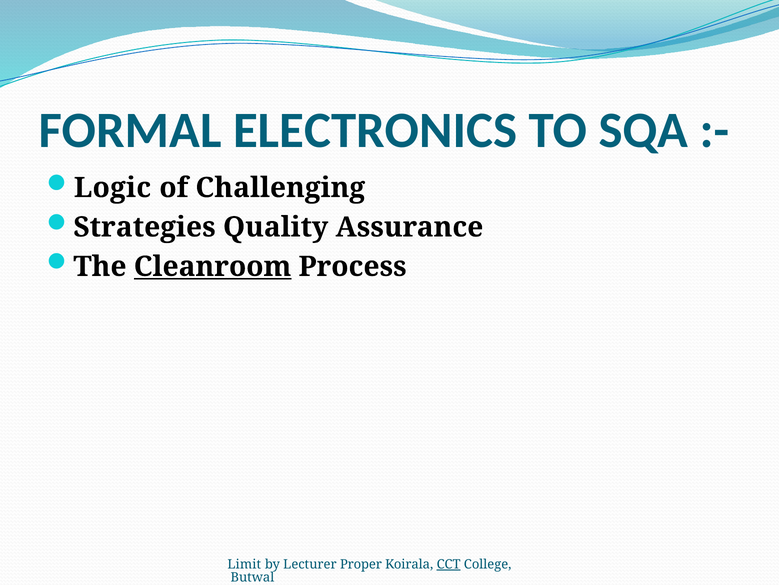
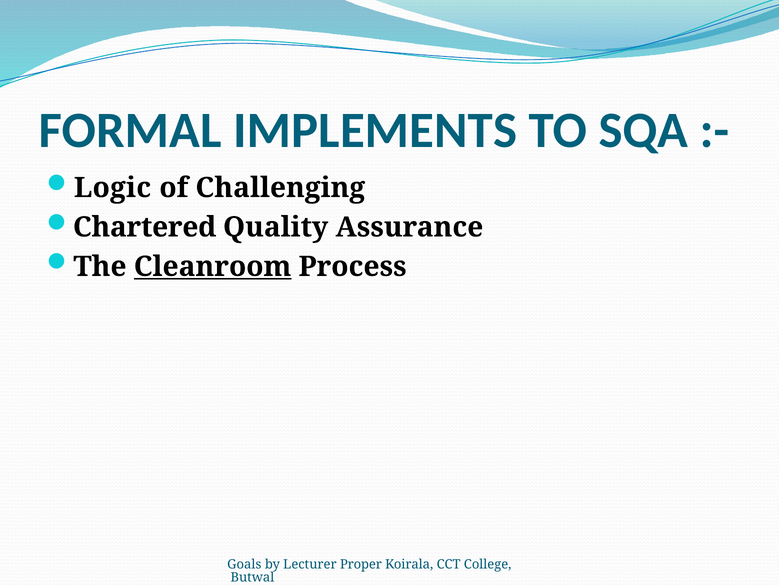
ELECTRONICS: ELECTRONICS -> IMPLEMENTS
Strategies: Strategies -> Chartered
Limit: Limit -> Goals
CCT underline: present -> none
